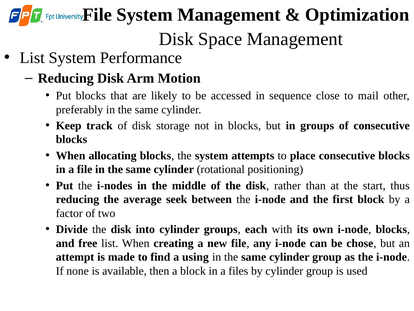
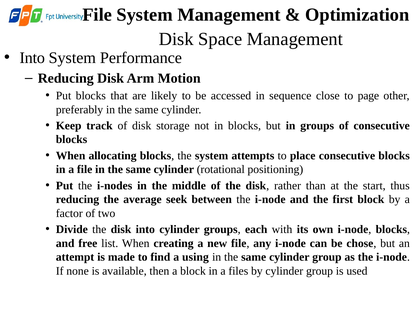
List at (32, 58): List -> Into
mail: mail -> page
